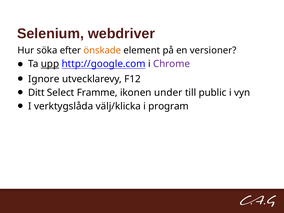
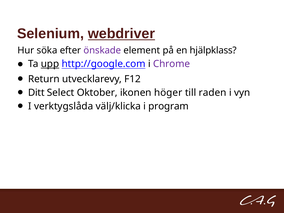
webdriver underline: none -> present
önskade colour: orange -> purple
versioner: versioner -> hjälpklass
Ignore: Ignore -> Return
Framme: Framme -> Oktober
under: under -> höger
public: public -> raden
